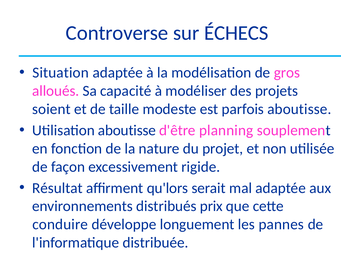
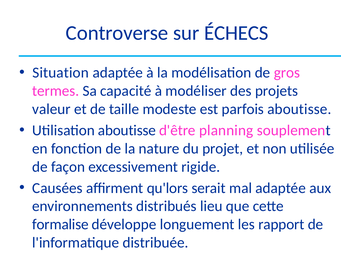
alloués: alloués -> termes
soient: soient -> valeur
Résultat: Résultat -> Causées
prix: prix -> lieu
conduire: conduire -> formalise
pannes: pannes -> rapport
